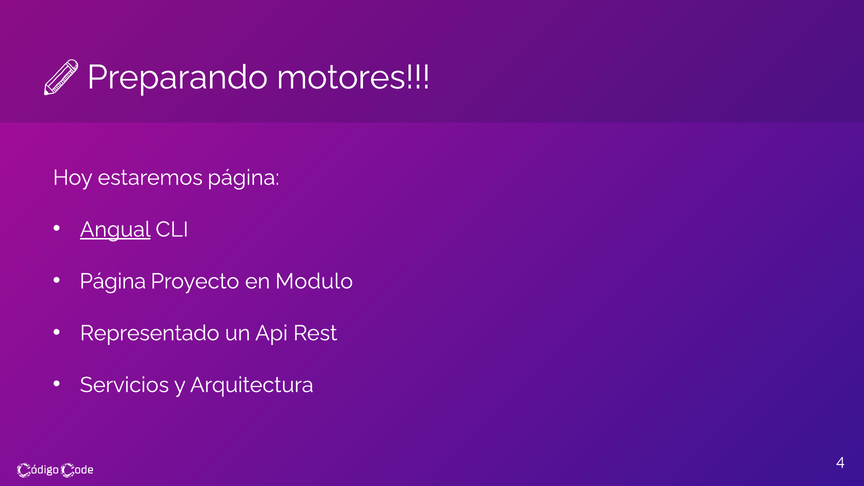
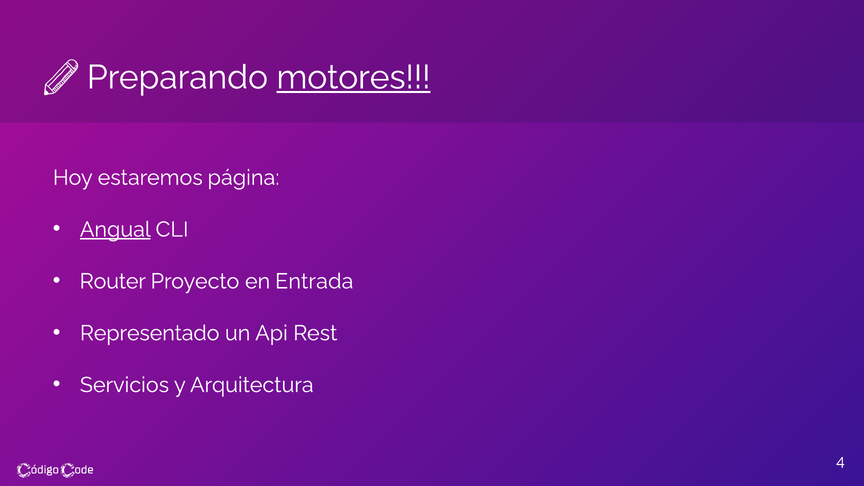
motores underline: none -> present
Página at (113, 281): Página -> Router
Modulo: Modulo -> Entrada
